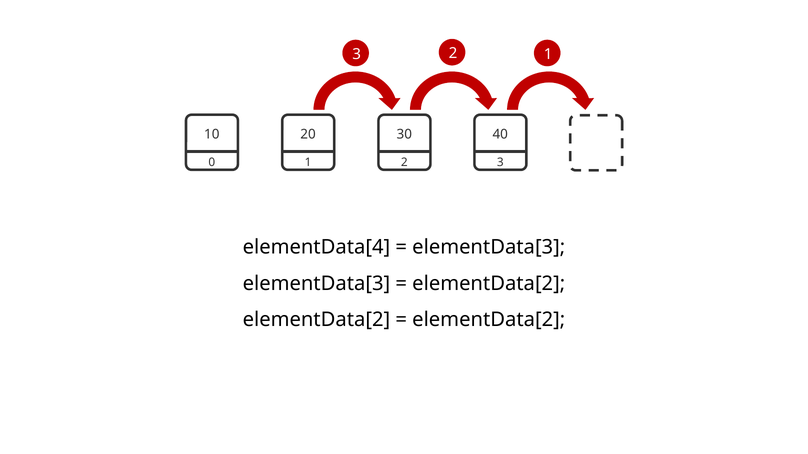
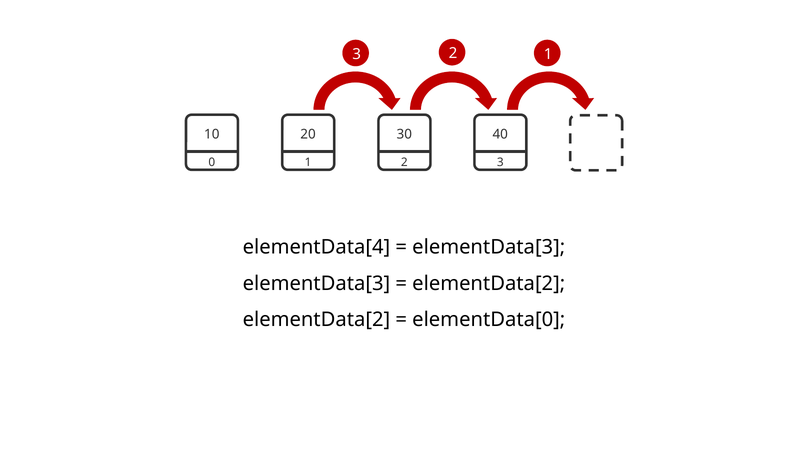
elementData[2 at (489, 320): elementData[2 -> elementData[0
